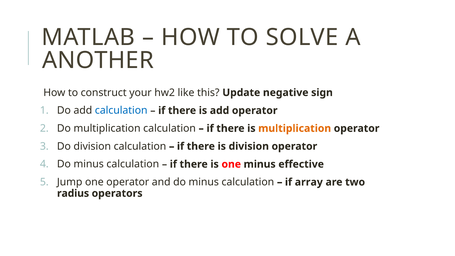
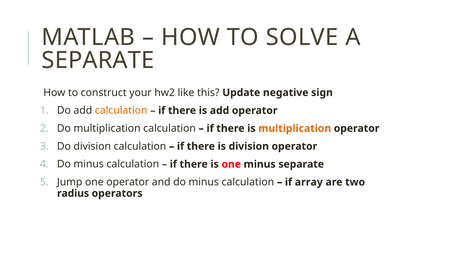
ANOTHER at (98, 60): ANOTHER -> SEPARATE
calculation at (121, 110) colour: blue -> orange
minus effective: effective -> separate
